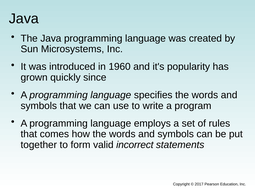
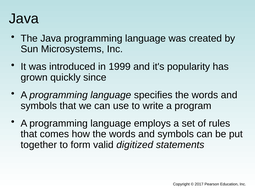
1960: 1960 -> 1999
incorrect: incorrect -> digitized
